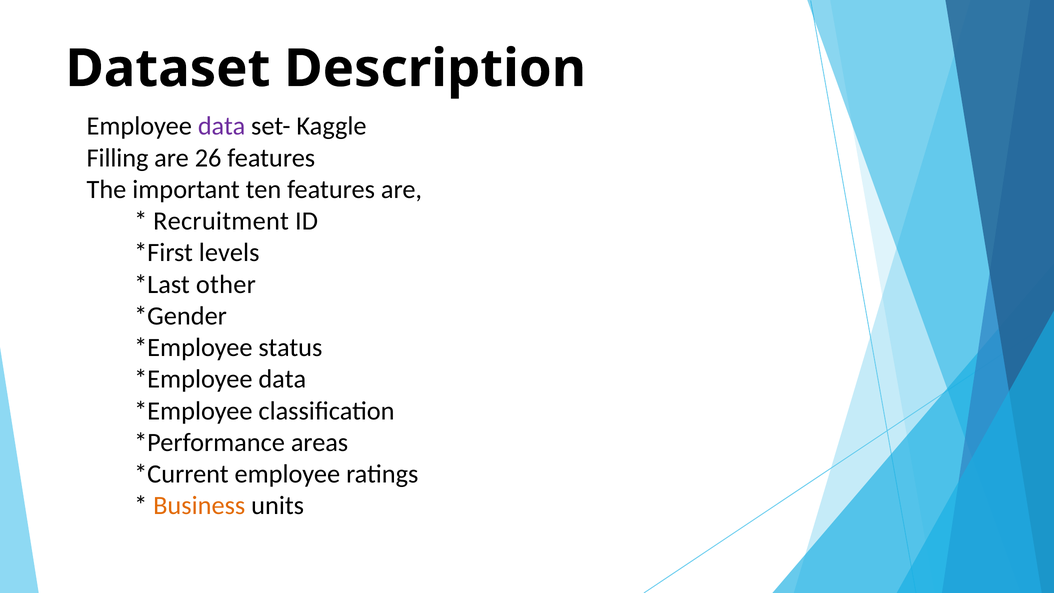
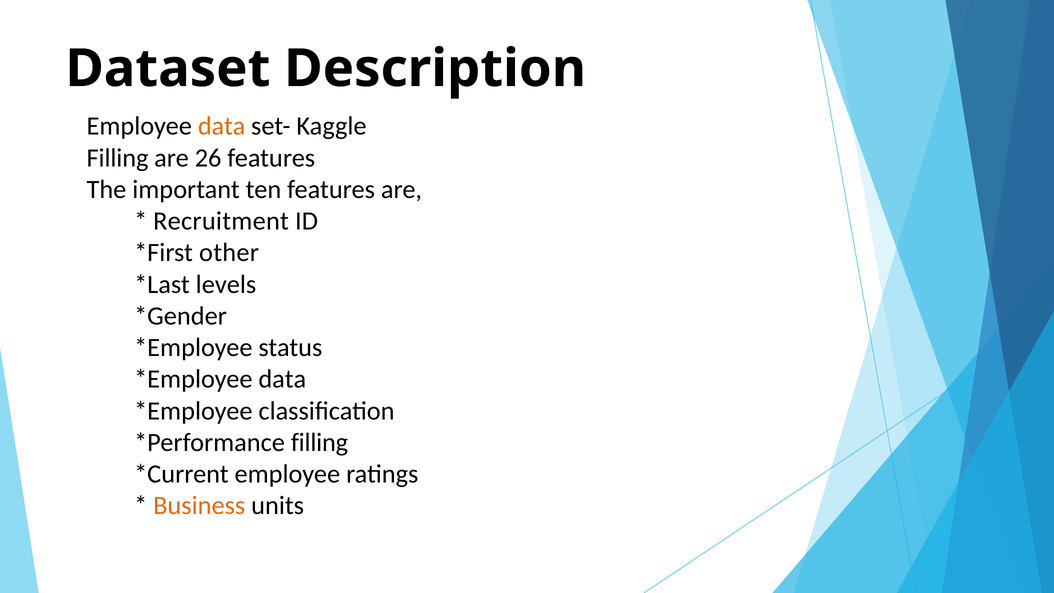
data at (222, 126) colour: purple -> orange
levels: levels -> other
other: other -> levels
areas at (319, 442): areas -> filling
